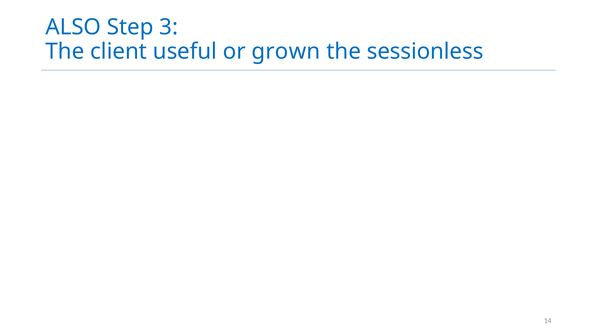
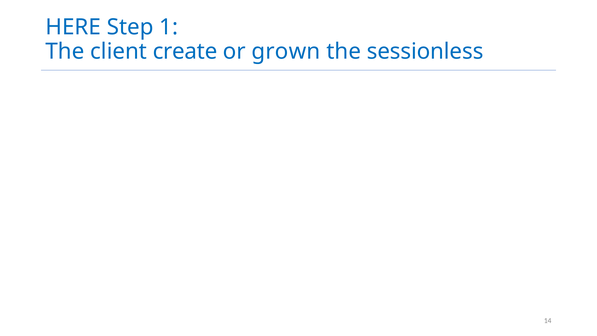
ALSO: ALSO -> HERE
3: 3 -> 1
useful: useful -> create
